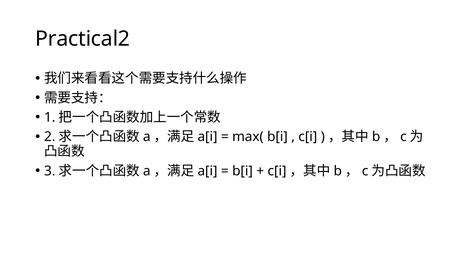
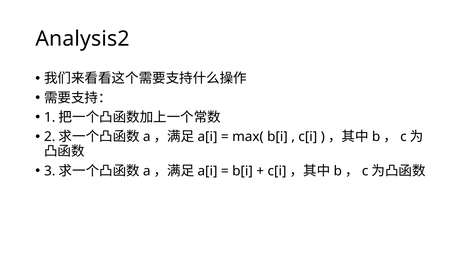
Practical2: Practical2 -> Analysis2
